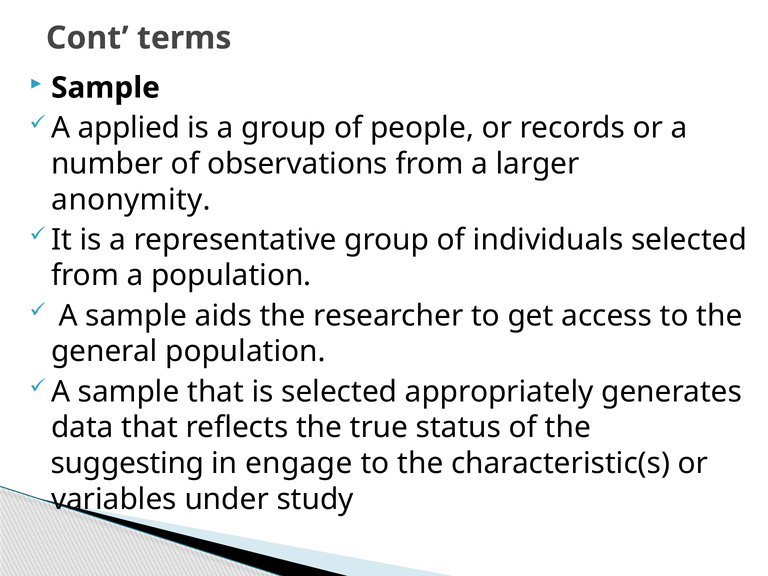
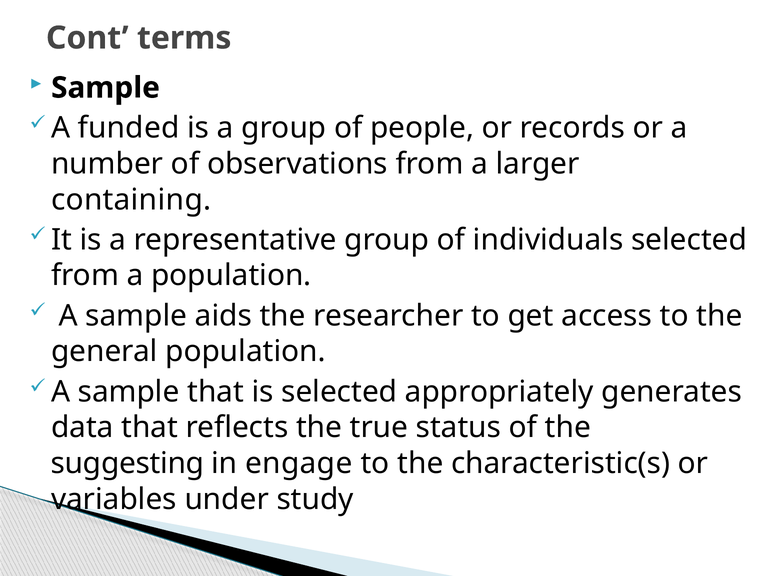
applied: applied -> funded
anonymity: anonymity -> containing
